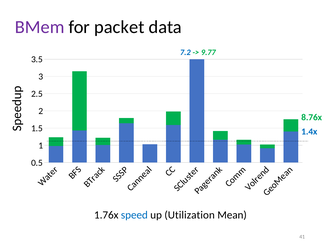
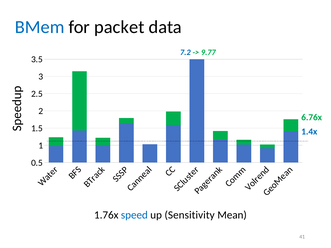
BMem colour: purple -> blue
8.76x: 8.76x -> 6.76x
Utilization: Utilization -> Sensitivity
